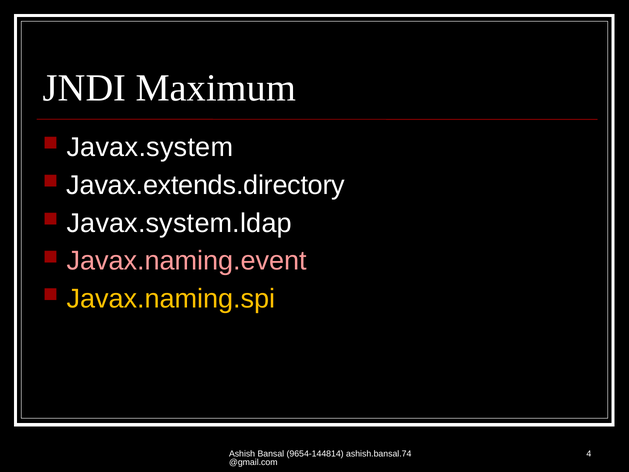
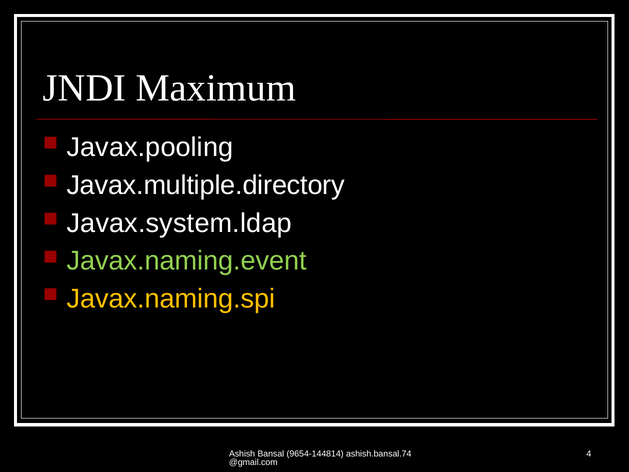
Javax.system: Javax.system -> Javax.pooling
Javax.extends.directory: Javax.extends.directory -> Javax.multiple.directory
Javax.naming.event colour: pink -> light green
